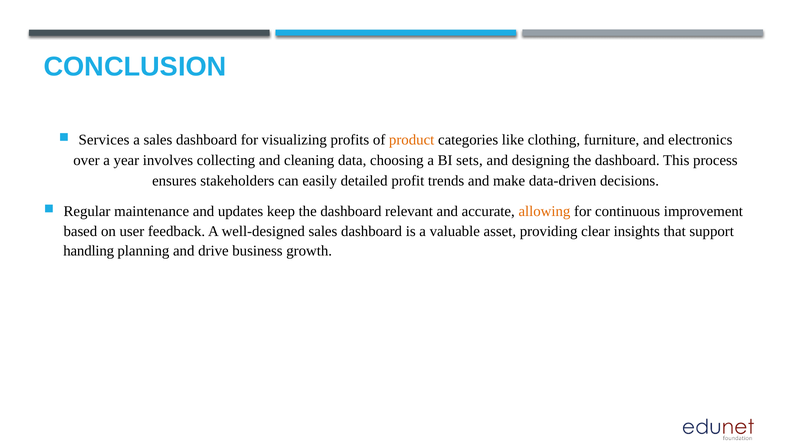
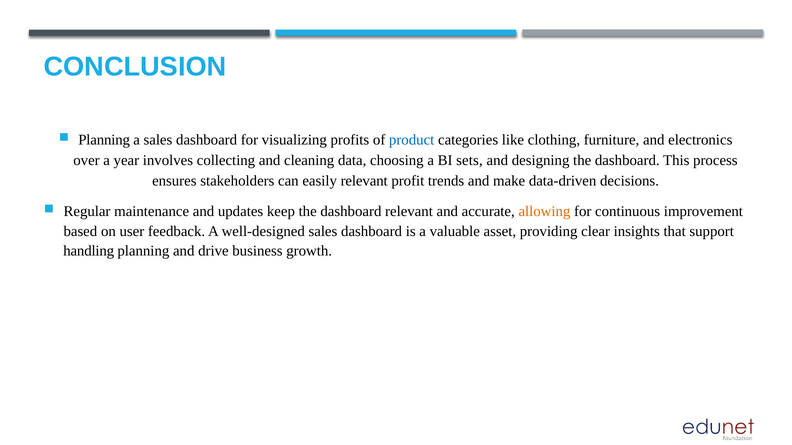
Services at (104, 140): Services -> Planning
product colour: orange -> blue
easily detailed: detailed -> relevant
